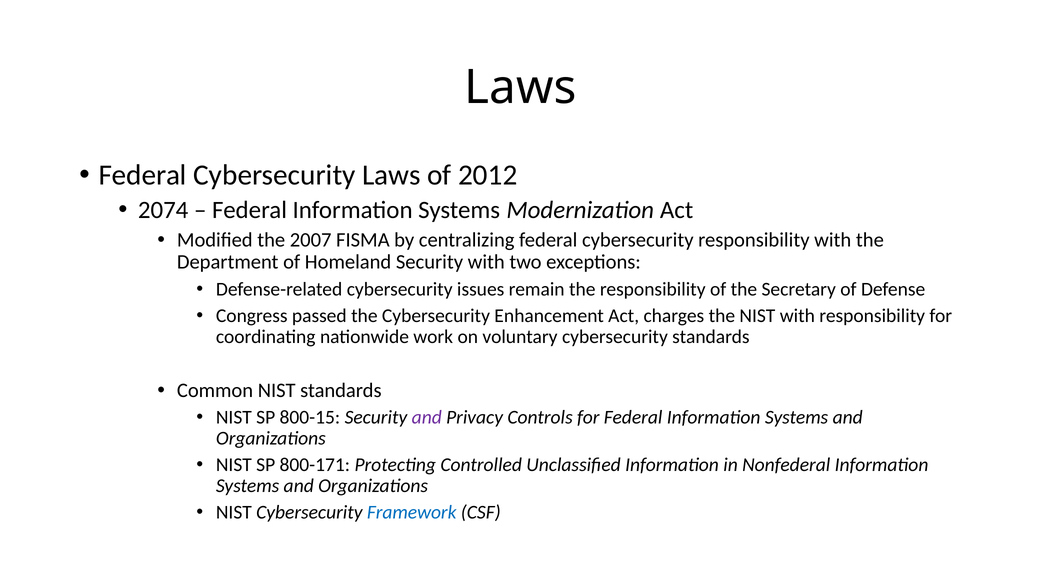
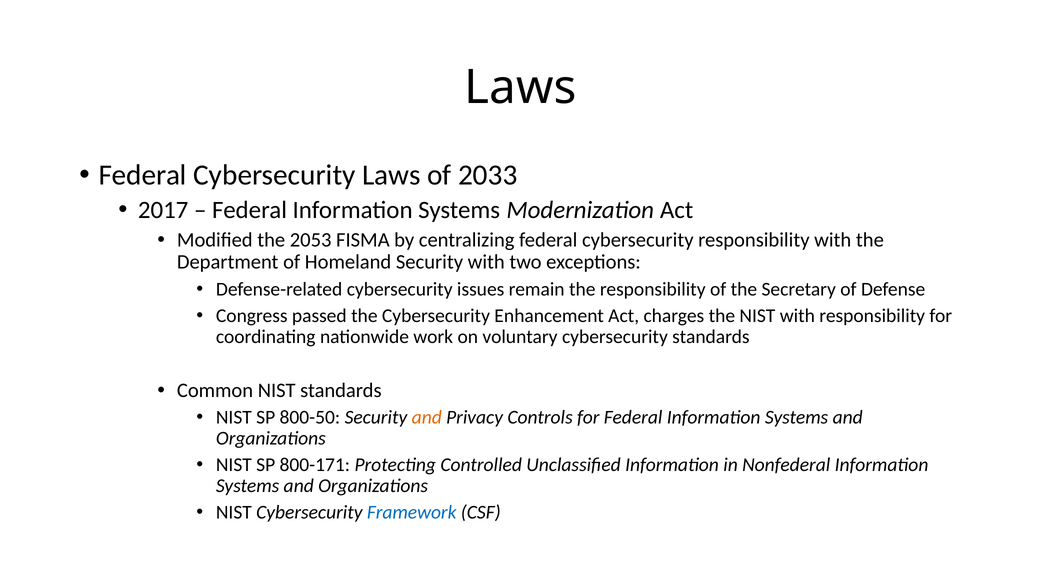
2012: 2012 -> 2033
2074: 2074 -> 2017
2007: 2007 -> 2053
800-15: 800-15 -> 800-50
and at (427, 418) colour: purple -> orange
